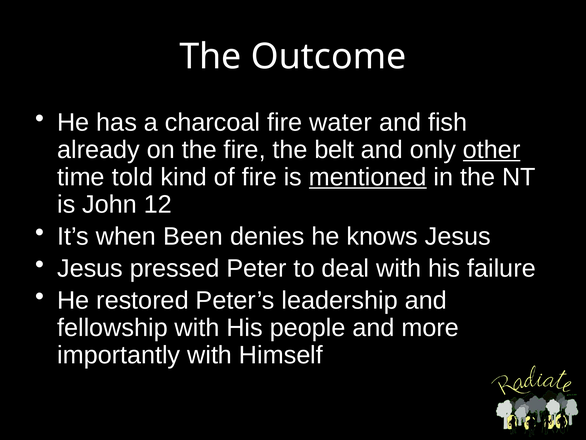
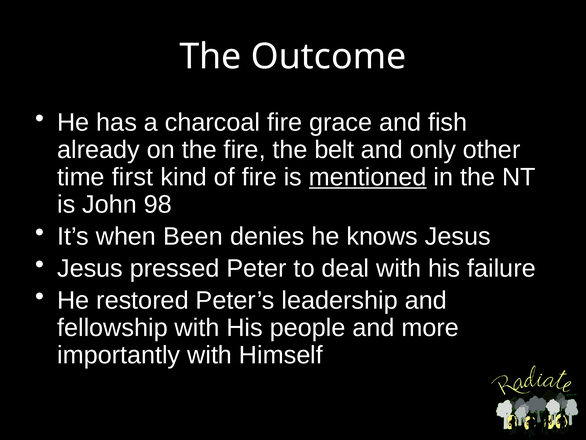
water: water -> grace
other underline: present -> none
told: told -> first
12: 12 -> 98
